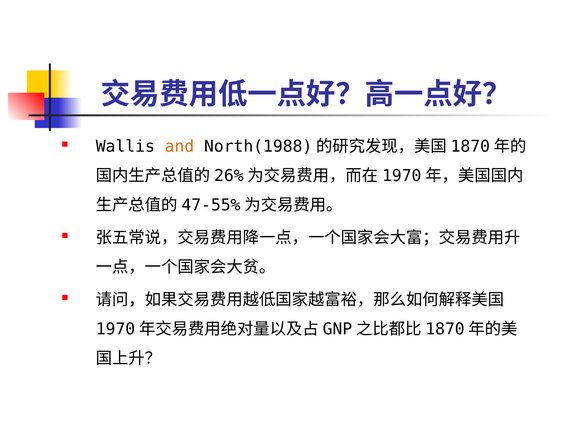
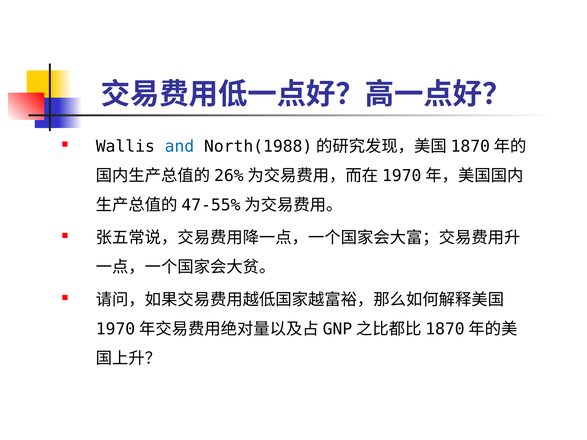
and colour: orange -> blue
